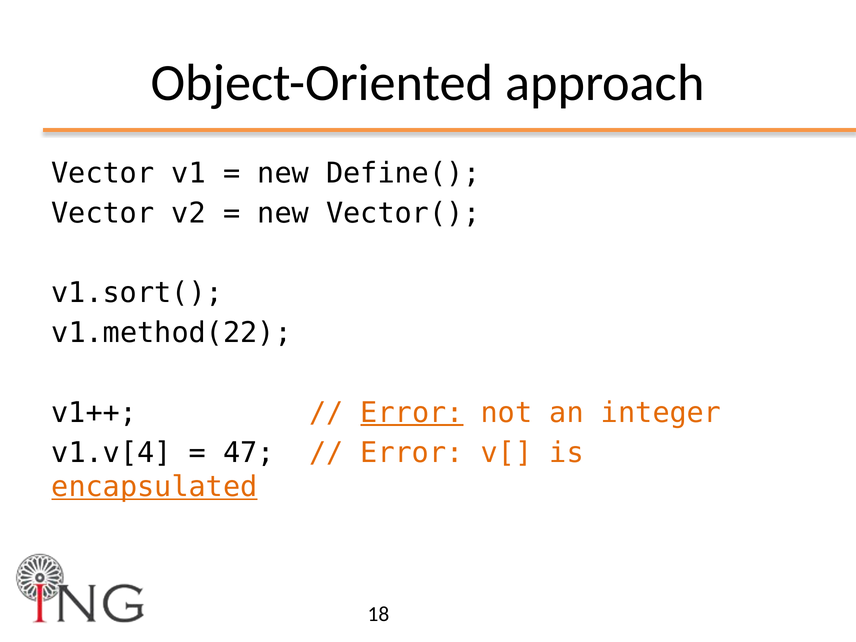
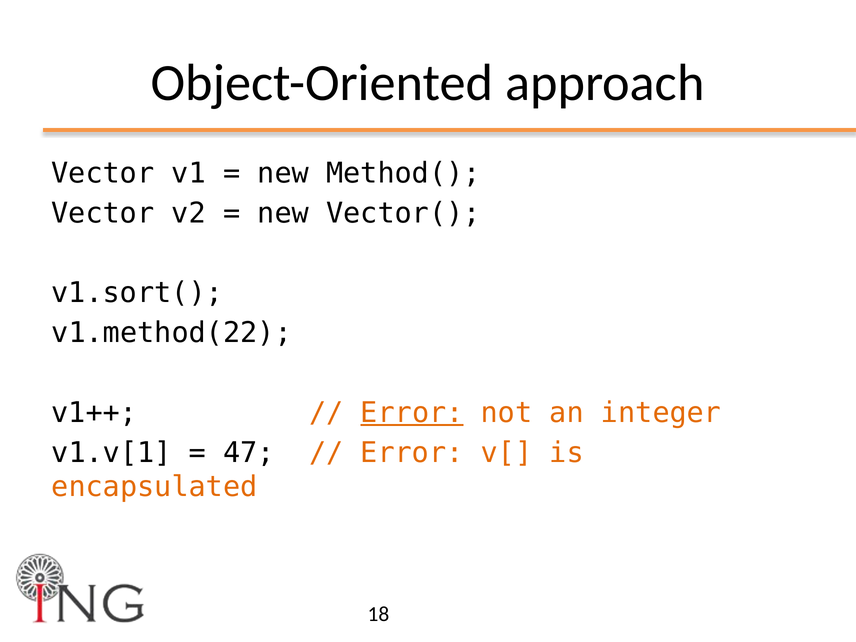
Define(: Define( -> Method(
v1.v[4: v1.v[4 -> v1.v[1
encapsulated underline: present -> none
